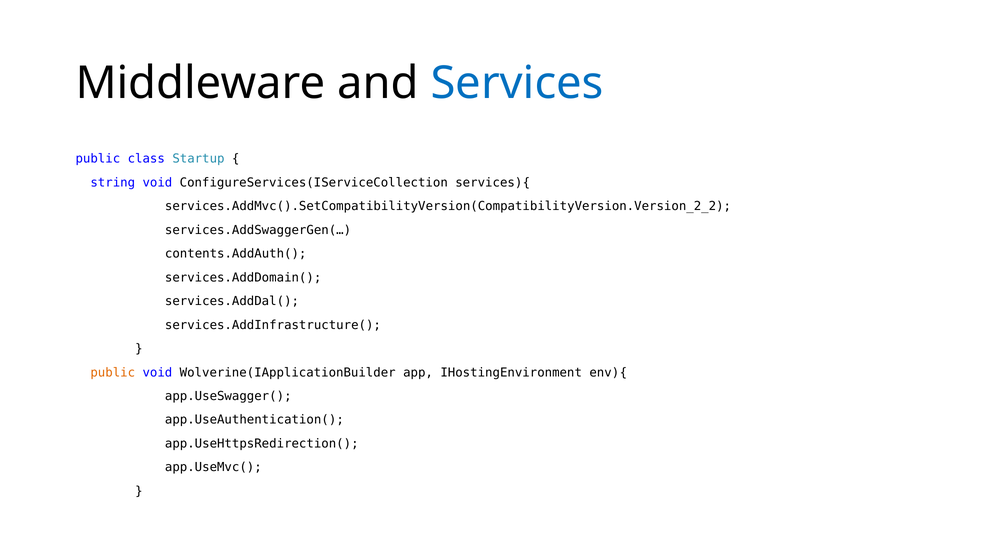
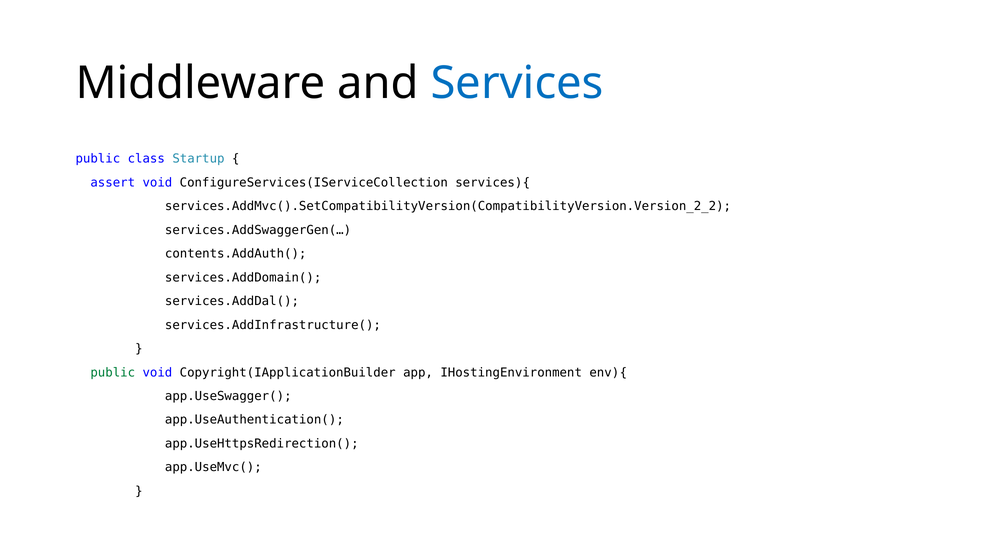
string: string -> assert
public at (113, 372) colour: orange -> green
Wolverine(IApplicationBuilder: Wolverine(IApplicationBuilder -> Copyright(IApplicationBuilder
